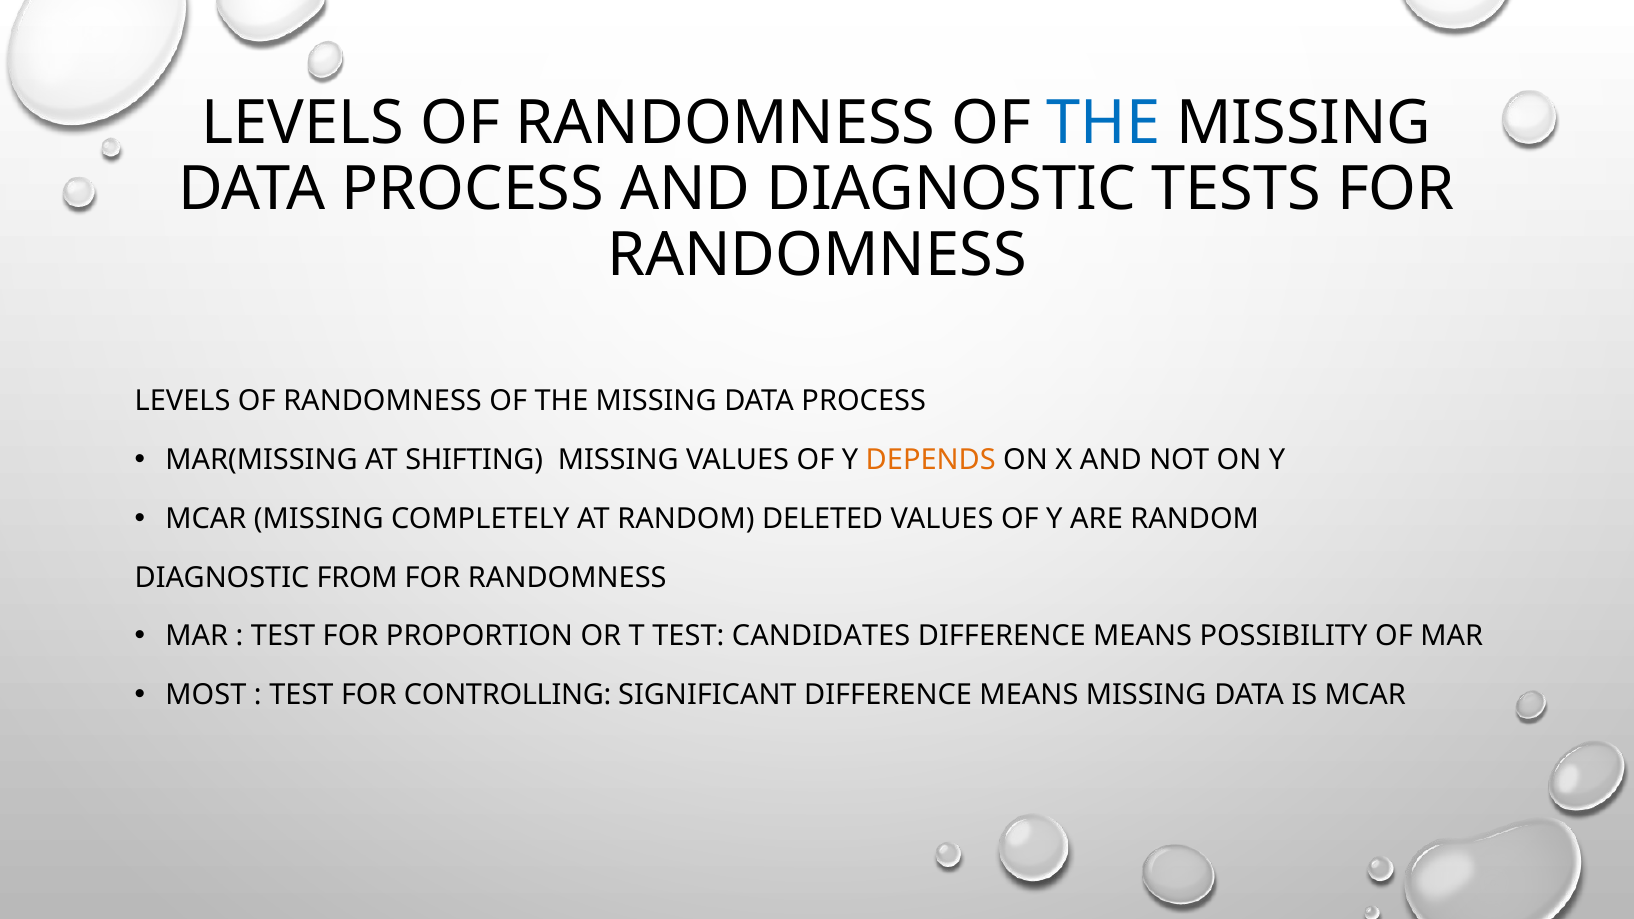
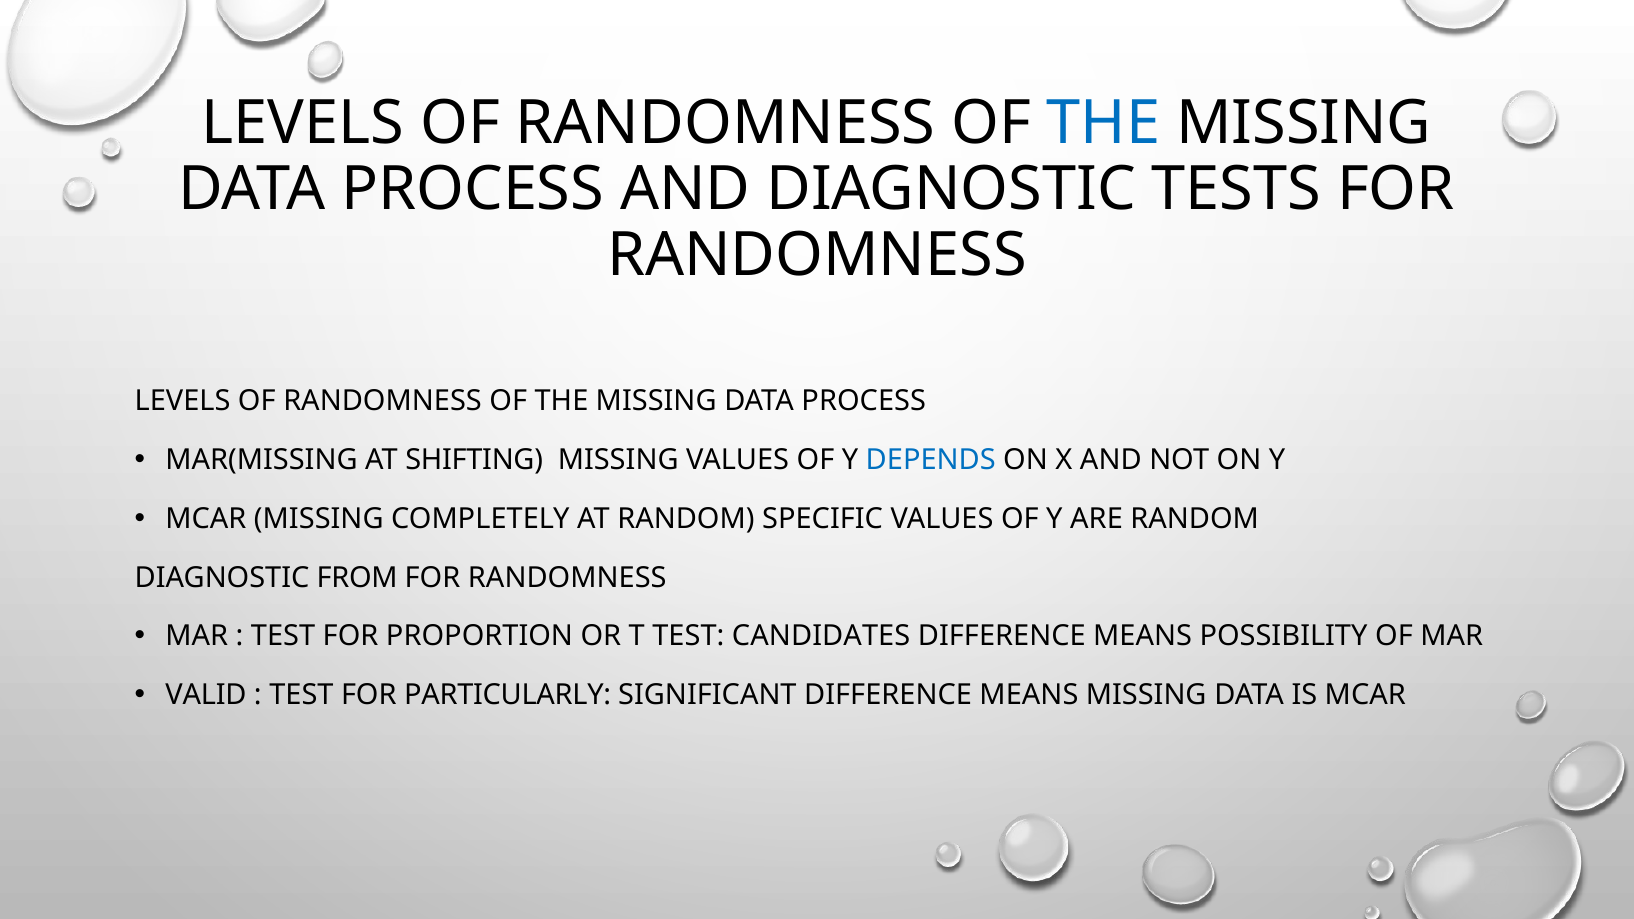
DEPENDS colour: orange -> blue
DELETED: DELETED -> SPECIFIC
MOST: MOST -> VALID
CONTROLLING: CONTROLLING -> PARTICULARLY
